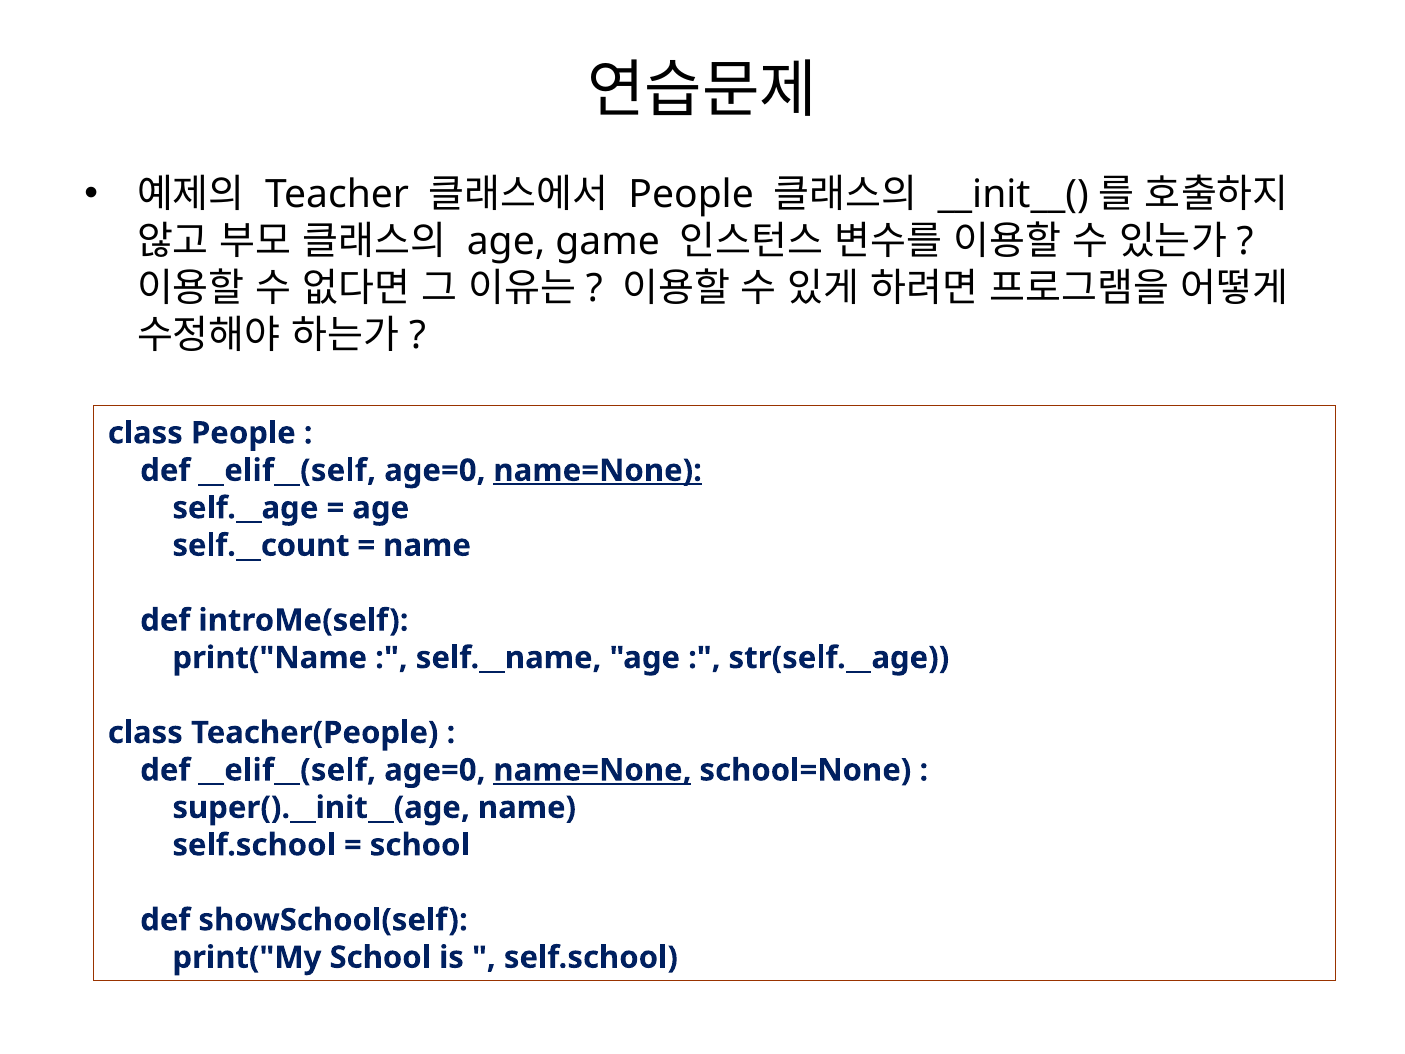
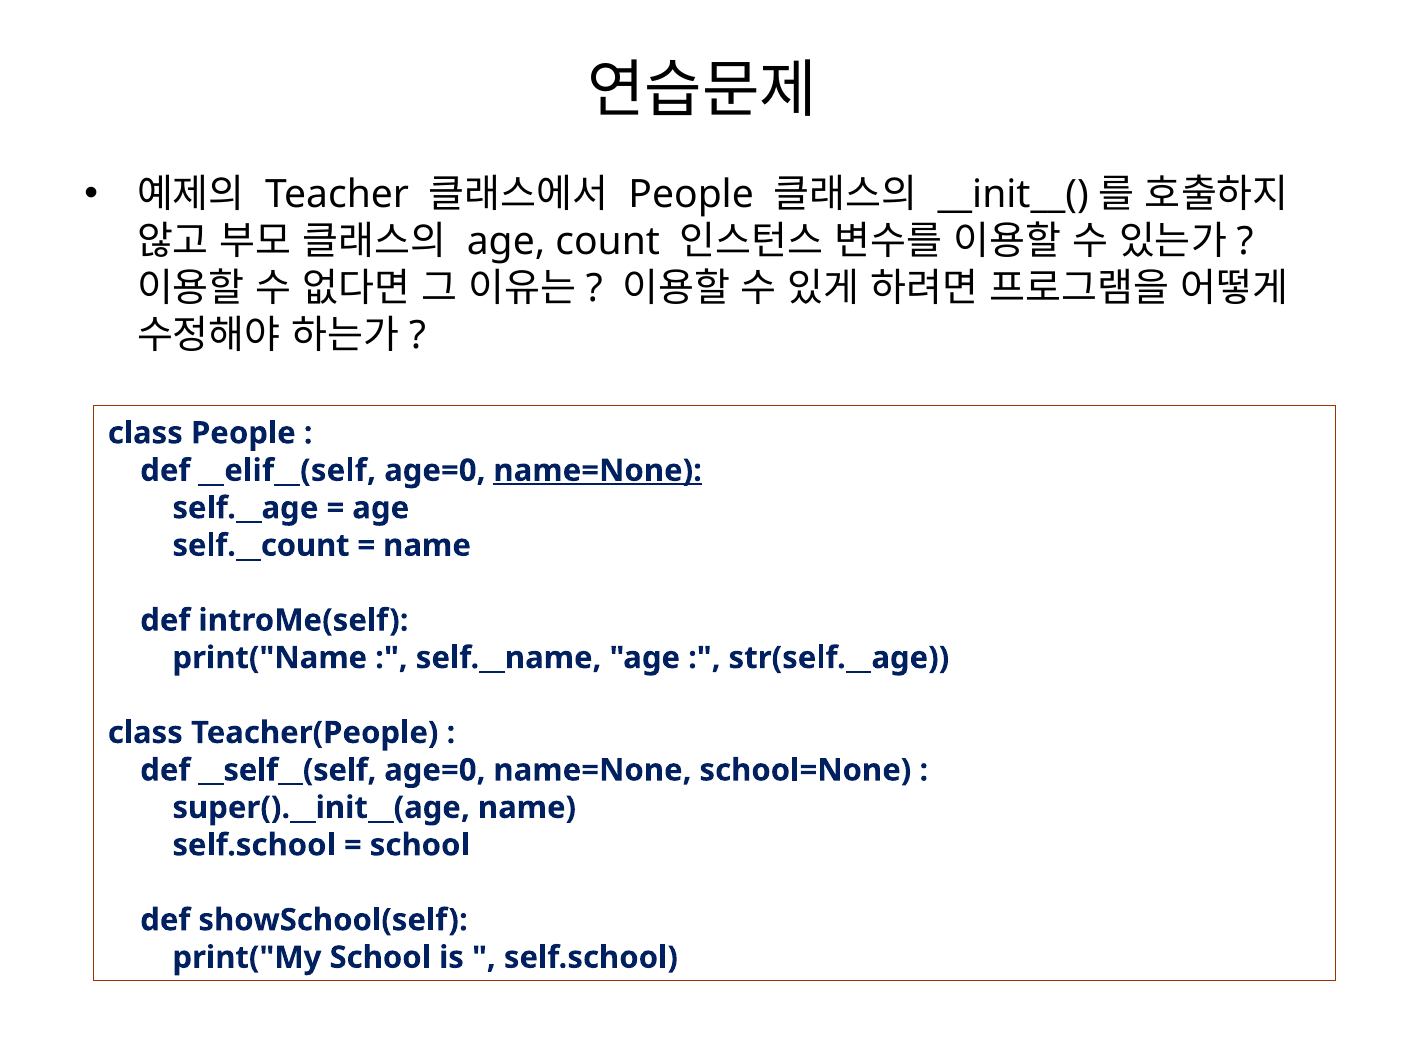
game: game -> count
__elif__(self at (287, 770): __elif__(self -> __self__(self
name=None at (592, 770) underline: present -> none
